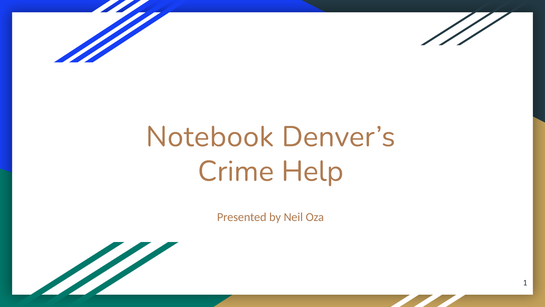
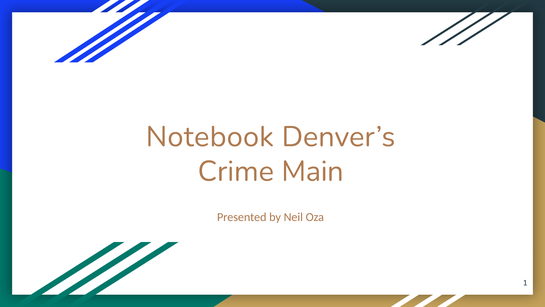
Help: Help -> Main
